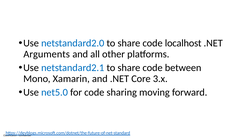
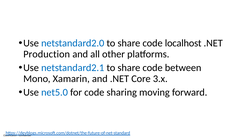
Arguments: Arguments -> Production
